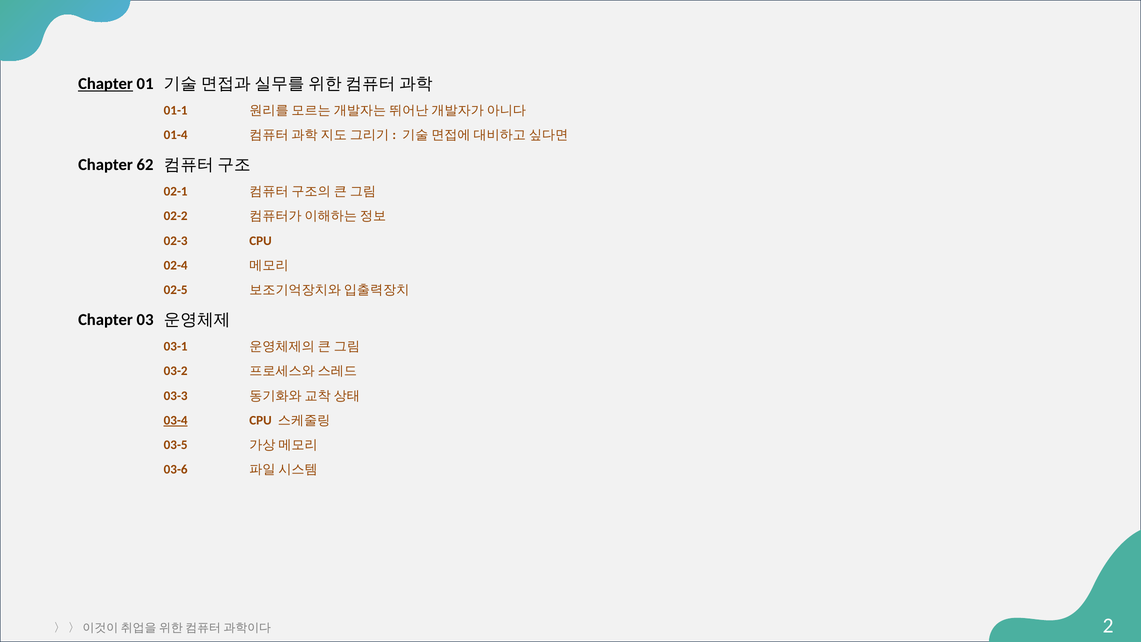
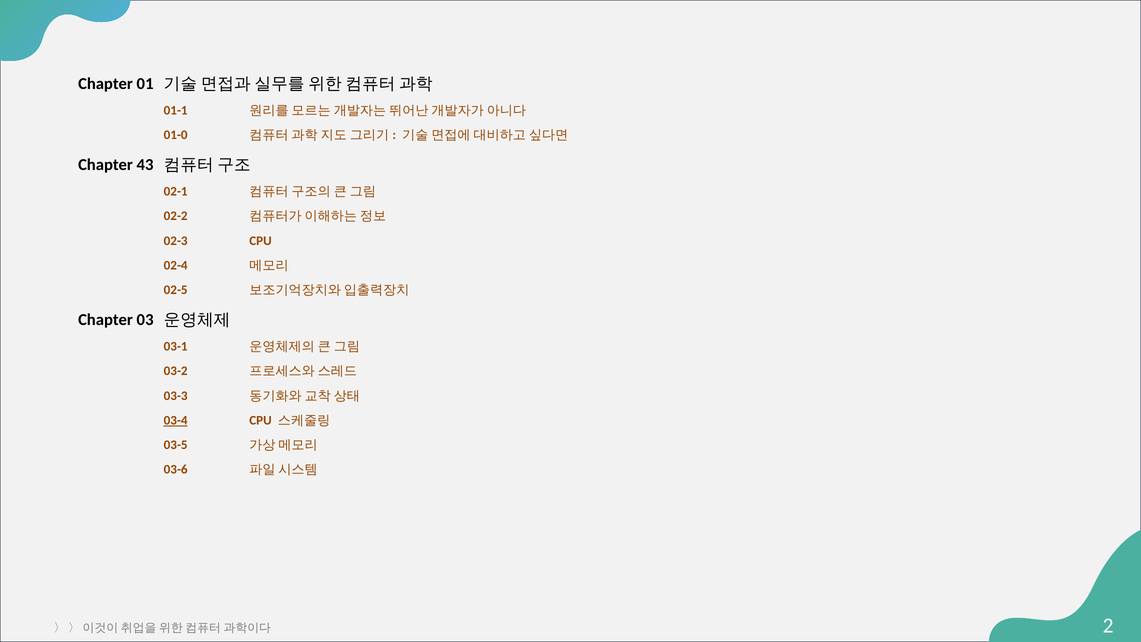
Chapter at (106, 84) underline: present -> none
01-4: 01-4 -> 01-0
62: 62 -> 43
